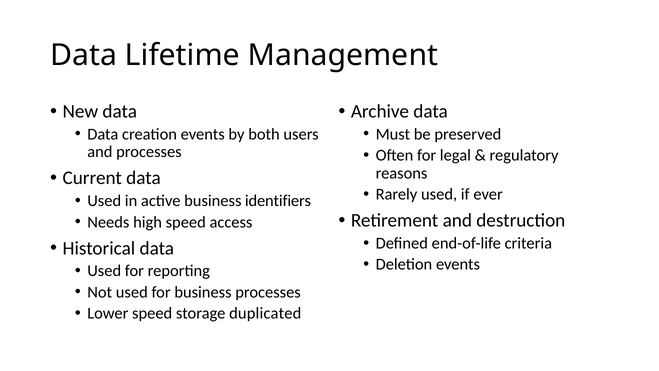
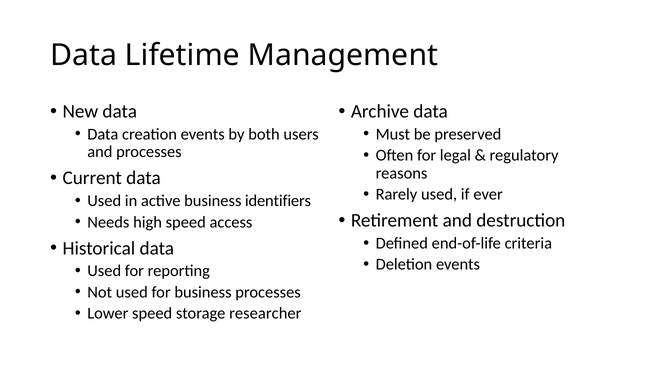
duplicated: duplicated -> researcher
